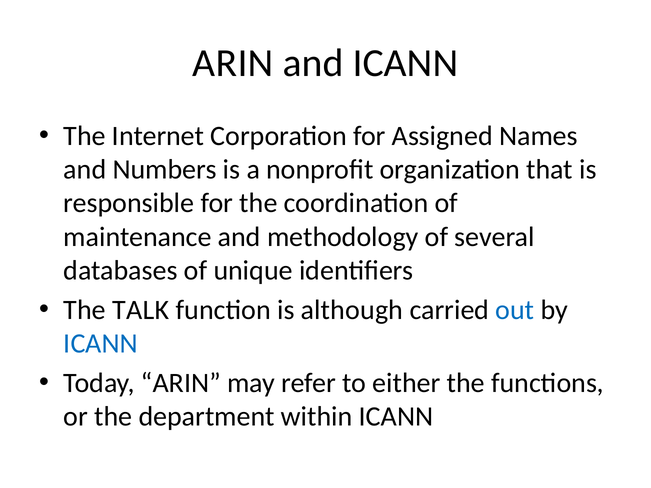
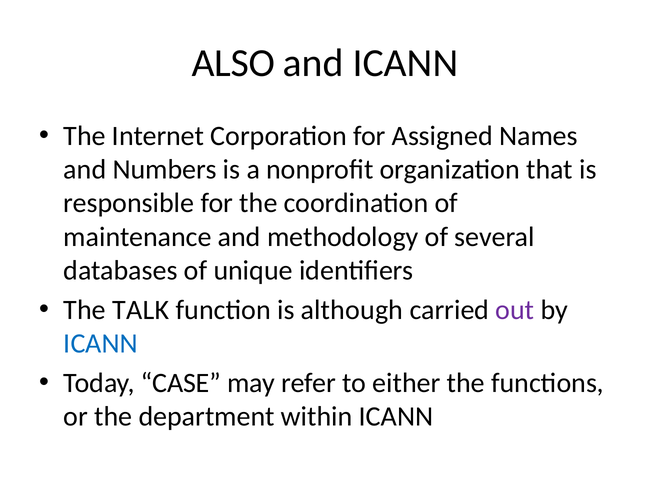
ARIN at (233, 63): ARIN -> ALSO
out colour: blue -> purple
Today ARIN: ARIN -> CASE
